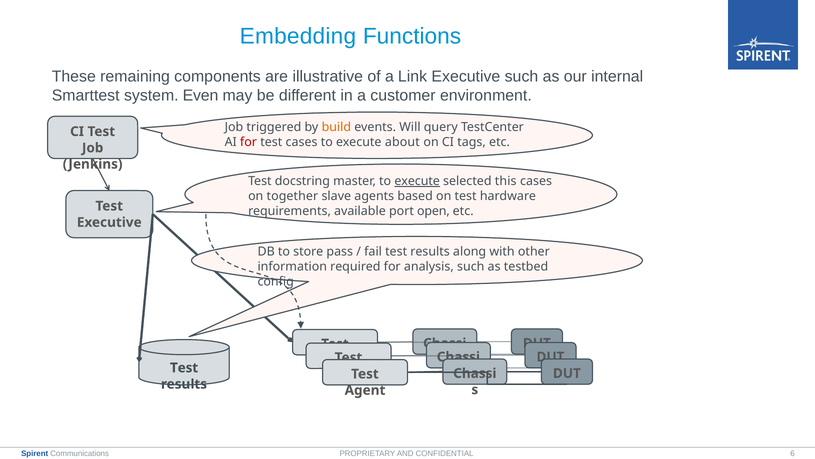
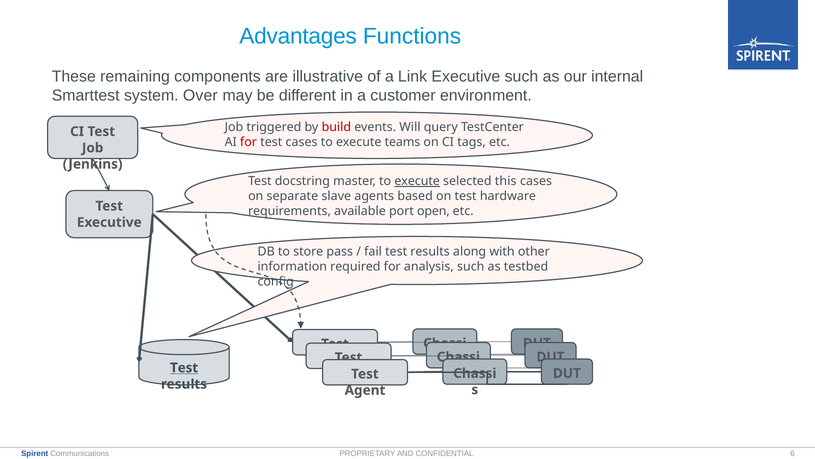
Embedding: Embedding -> Advantages
Even: Even -> Over
build colour: orange -> red
about: about -> teams
together: together -> separate
Test at (184, 367) underline: none -> present
